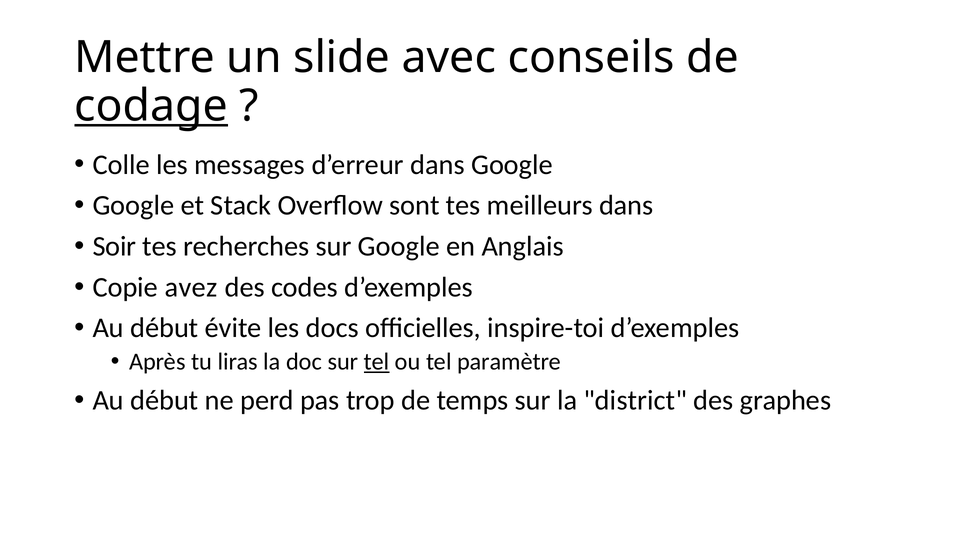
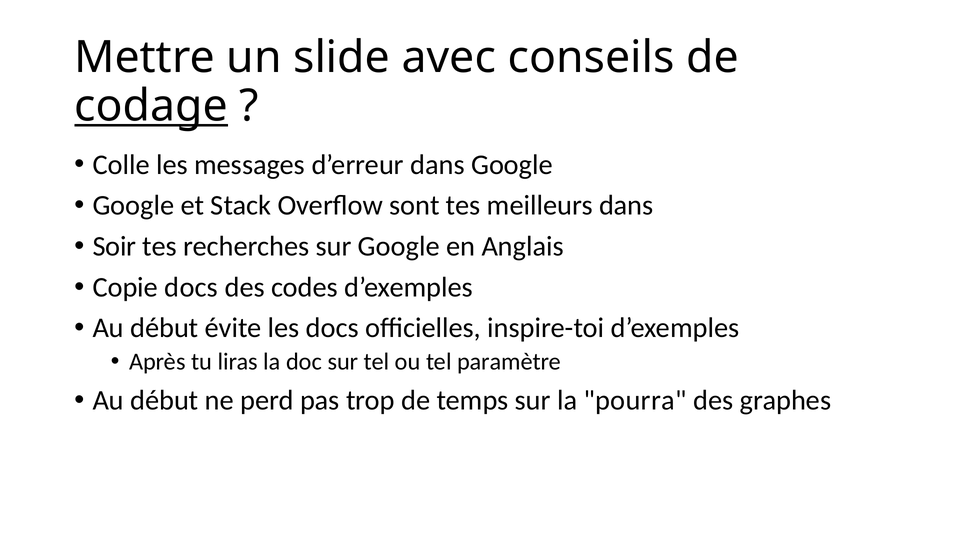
Copie avez: avez -> docs
tel at (377, 362) underline: present -> none
district: district -> pourra
